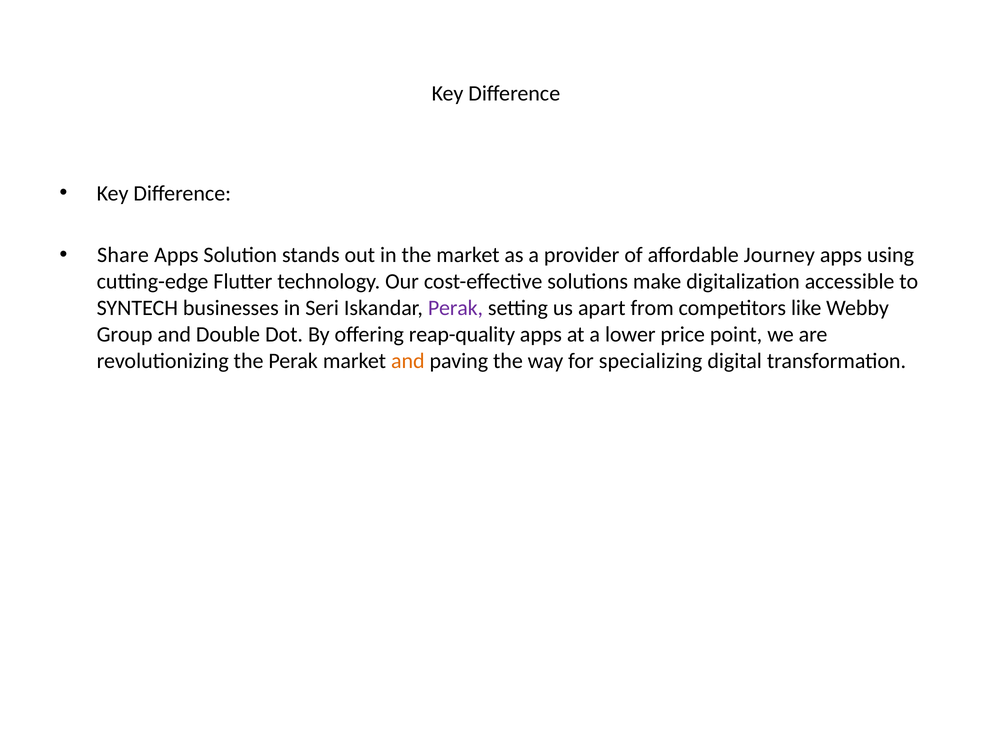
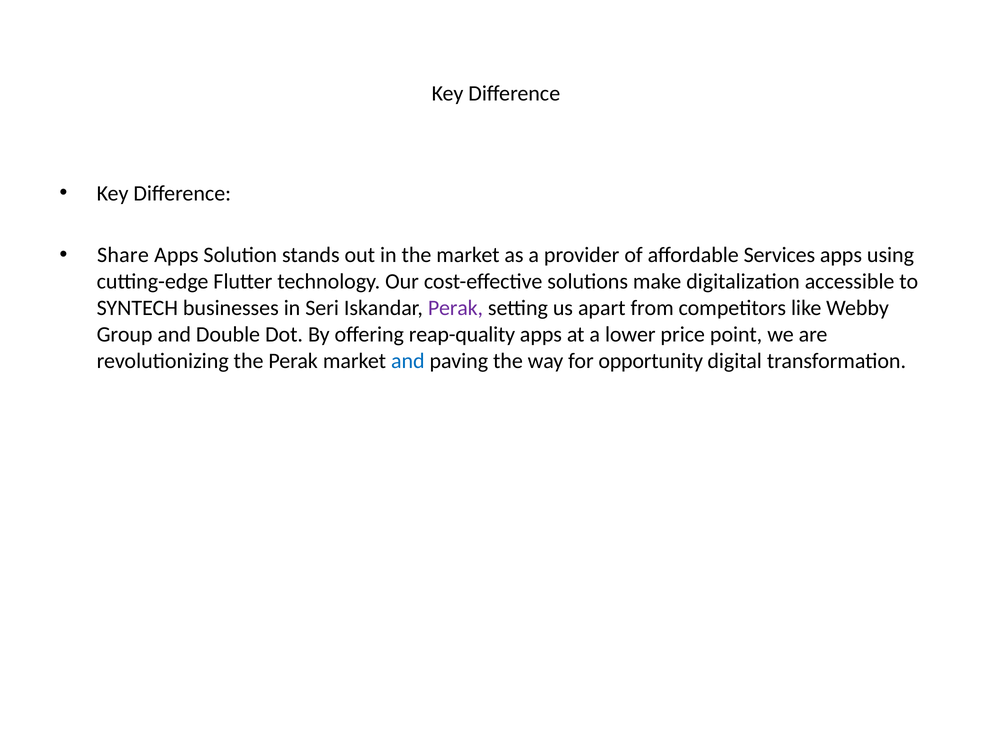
Journey: Journey -> Services
and at (408, 361) colour: orange -> blue
specializing: specializing -> opportunity
